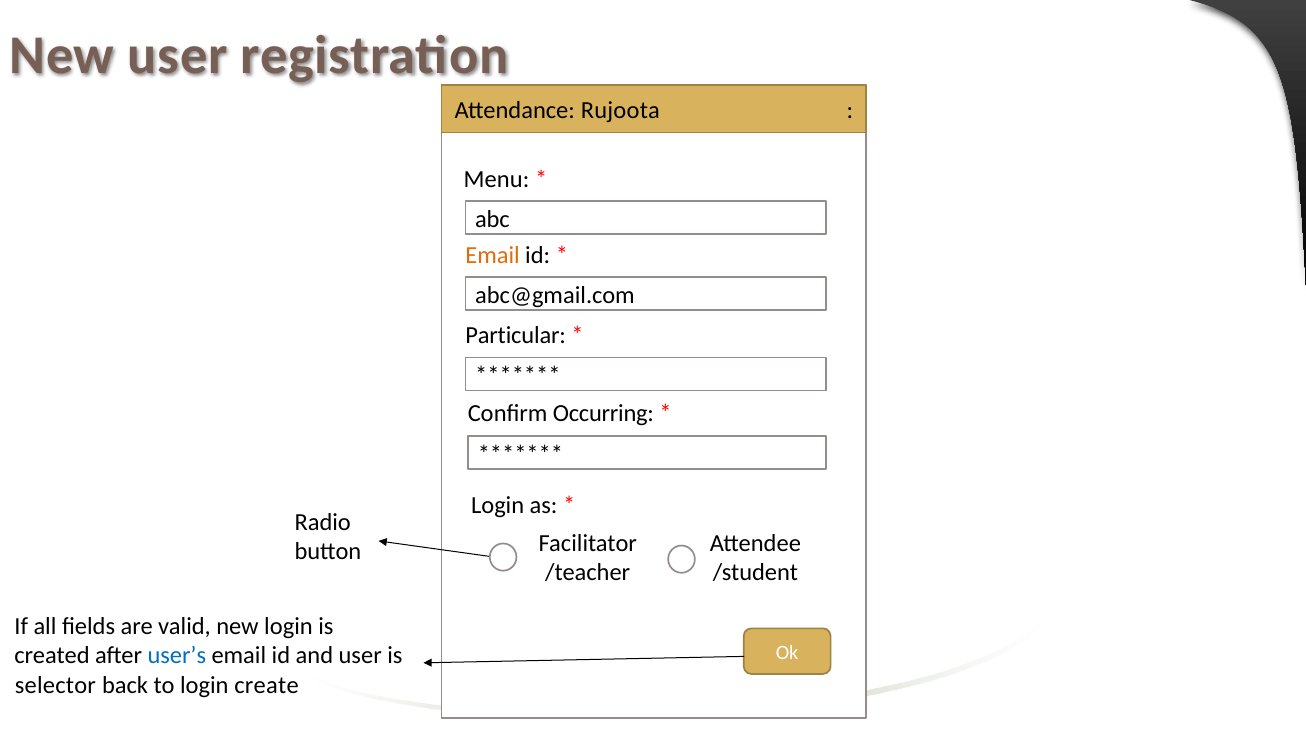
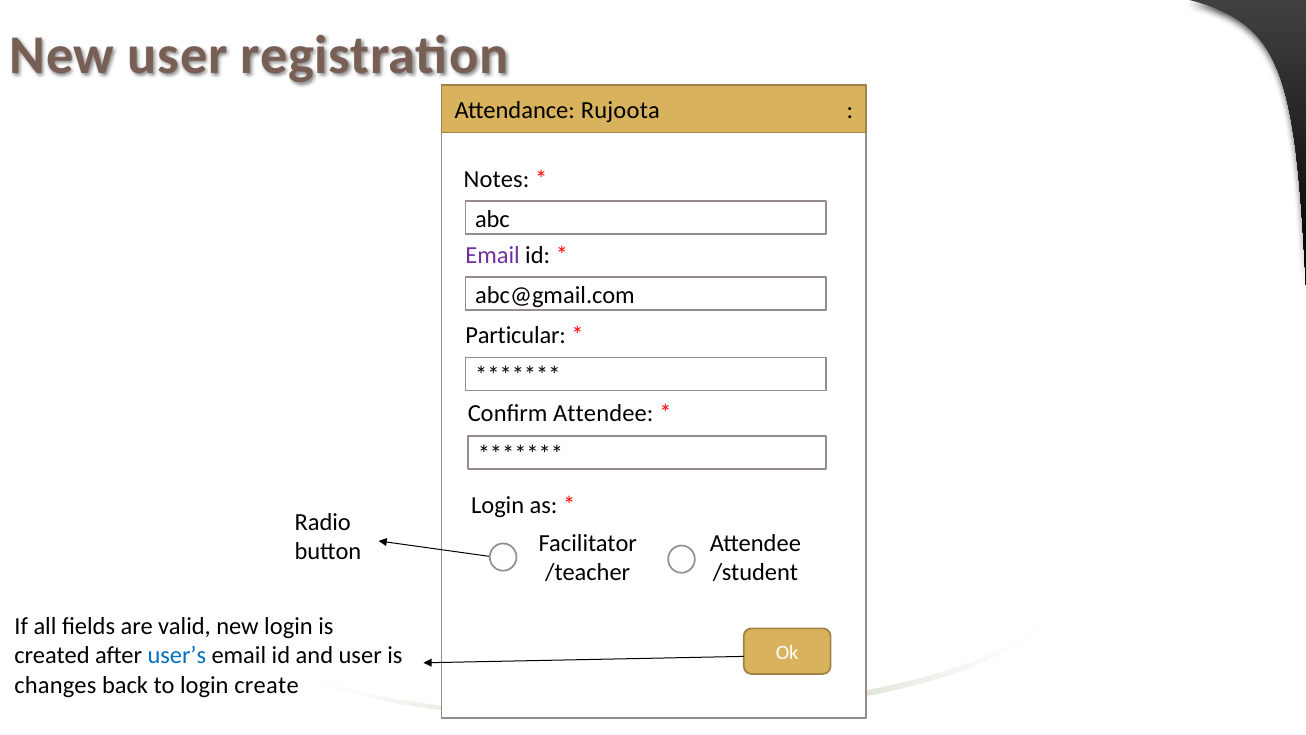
Menu: Menu -> Notes
Email at (493, 255) colour: orange -> purple
Confirm Occurring: Occurring -> Attendee
selector: selector -> changes
